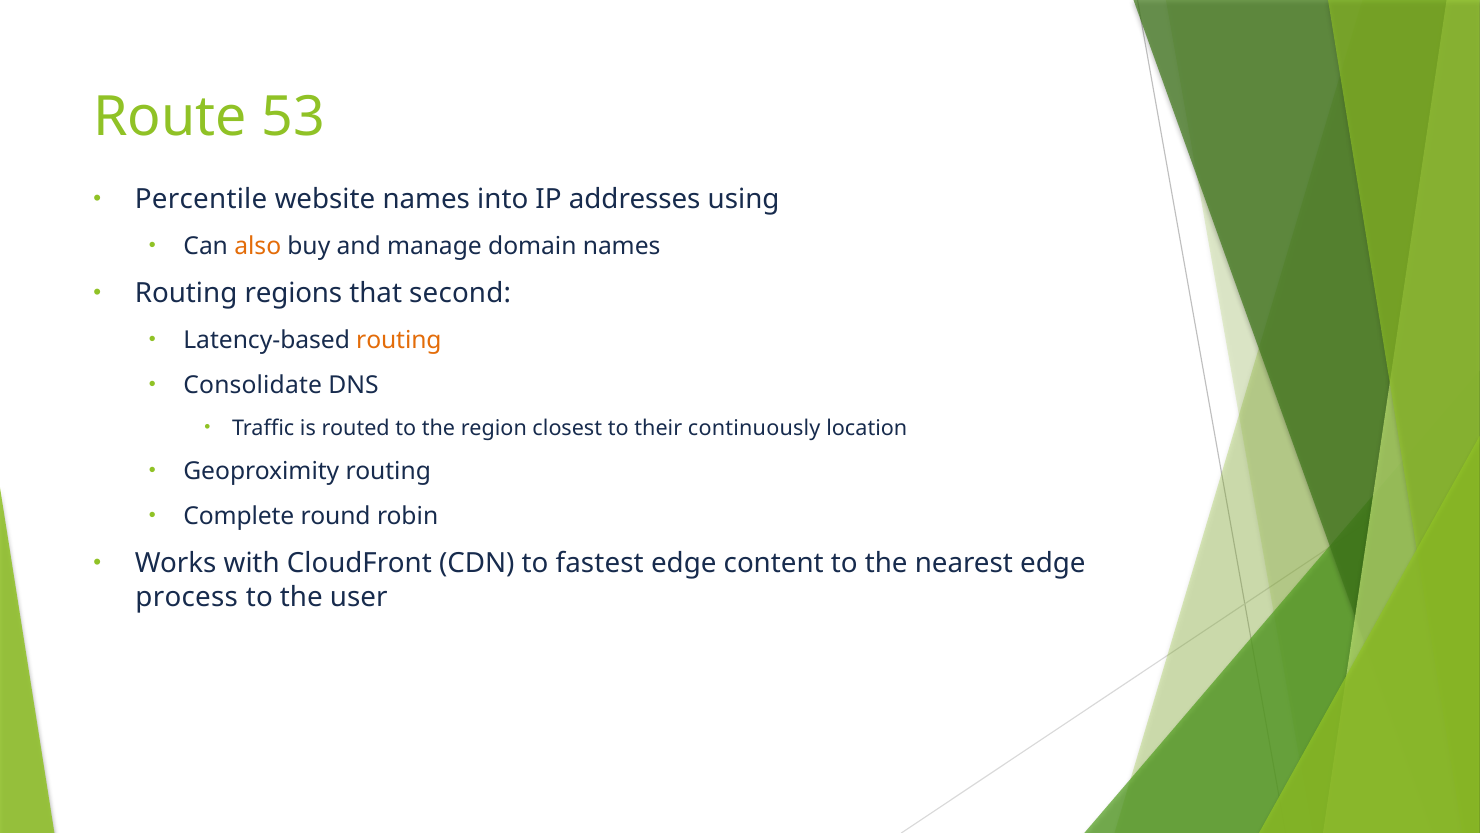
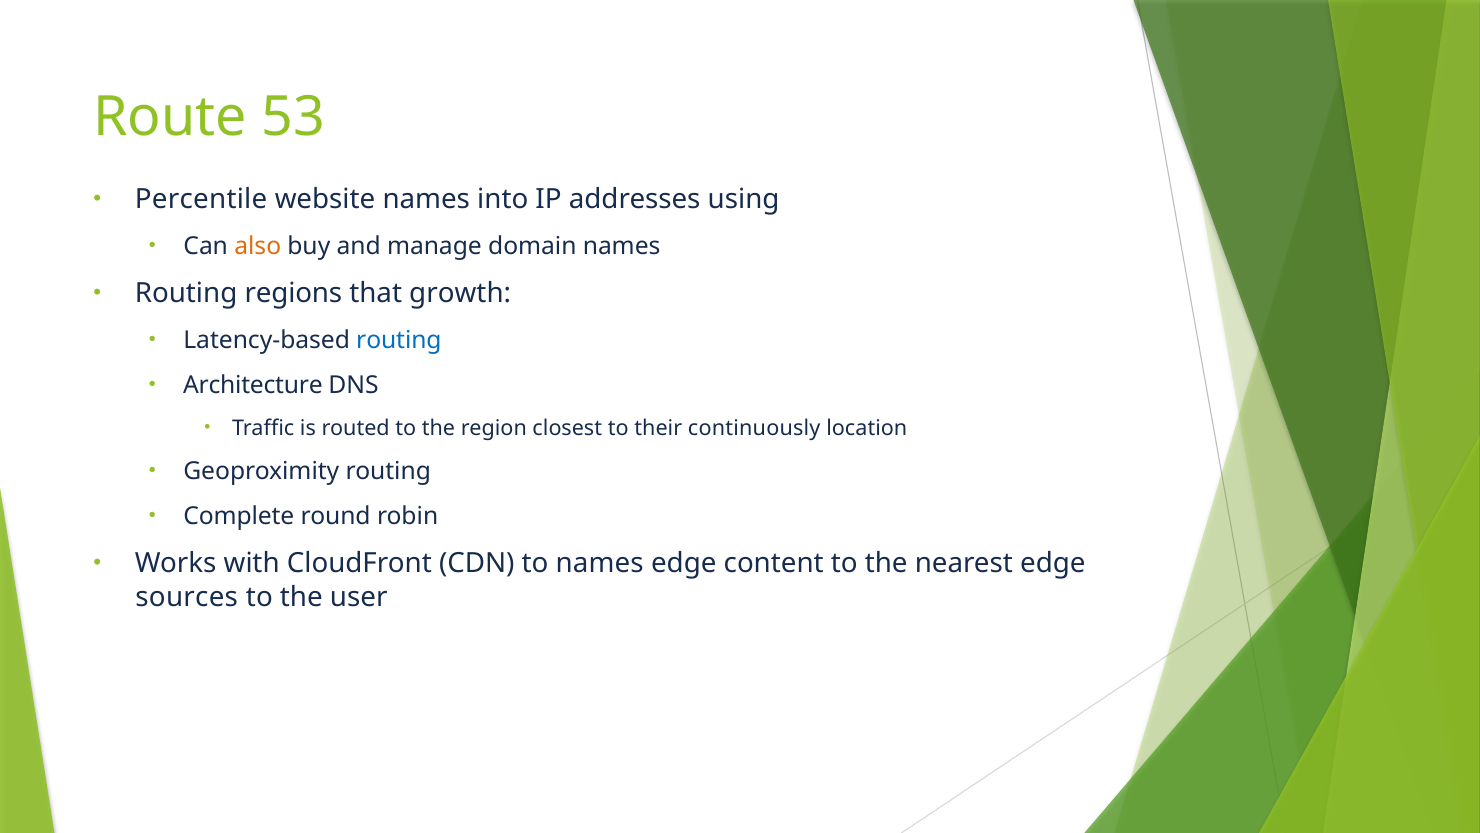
second: second -> growth
routing at (399, 340) colour: orange -> blue
Consolidate: Consolidate -> Architecture
to fastest: fastest -> names
process: process -> sources
